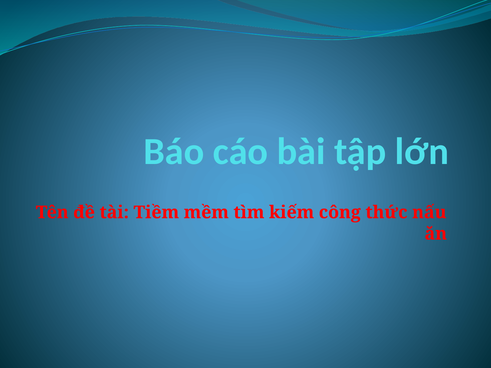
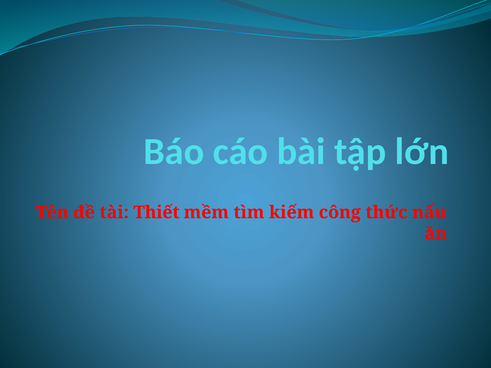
Tiềm: Tiềm -> Thiết
